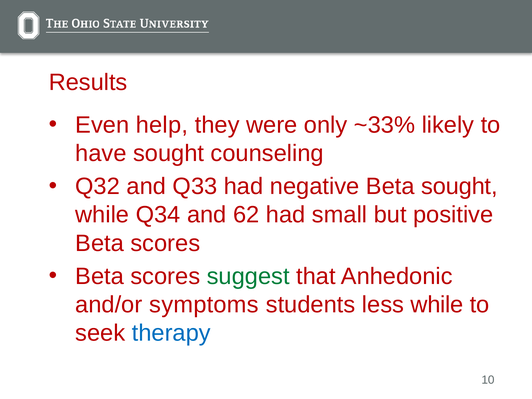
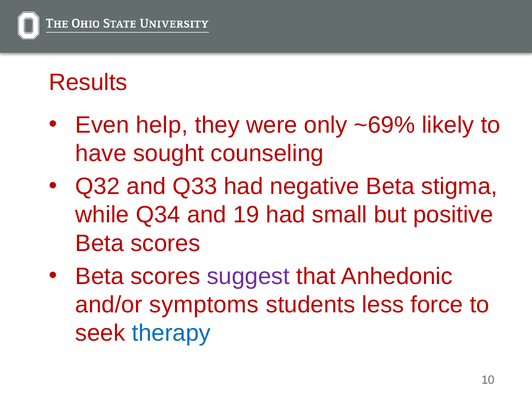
~33%: ~33% -> ~69%
Beta sought: sought -> stigma
62: 62 -> 19
suggest colour: green -> purple
less while: while -> force
